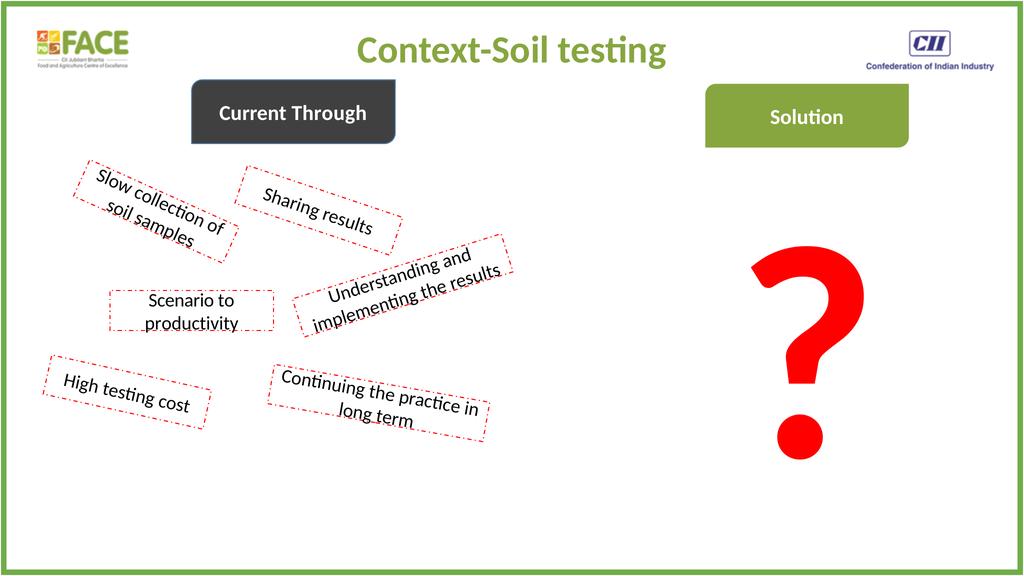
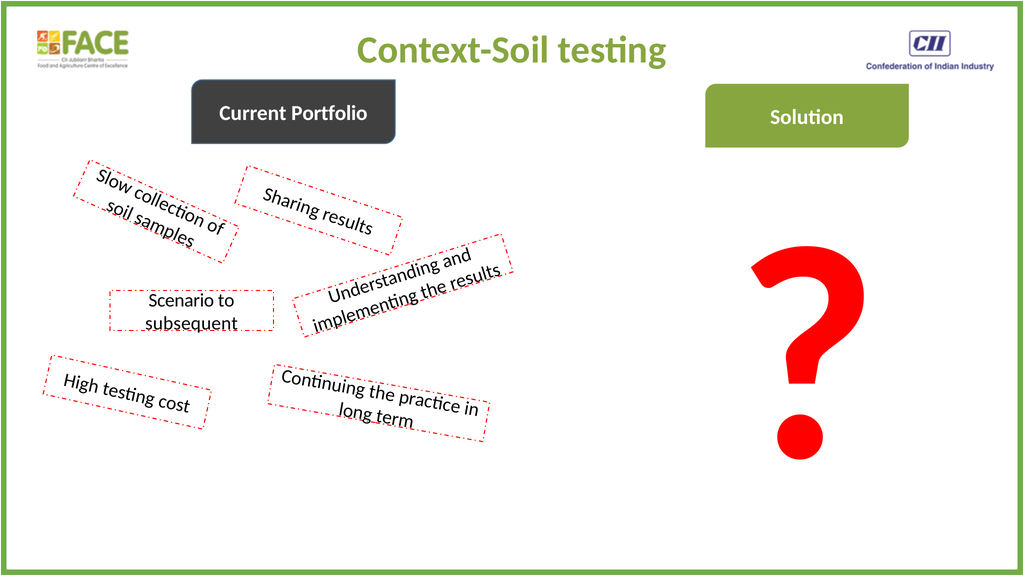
Through: Through -> Portfolio
productivity: productivity -> subsequent
